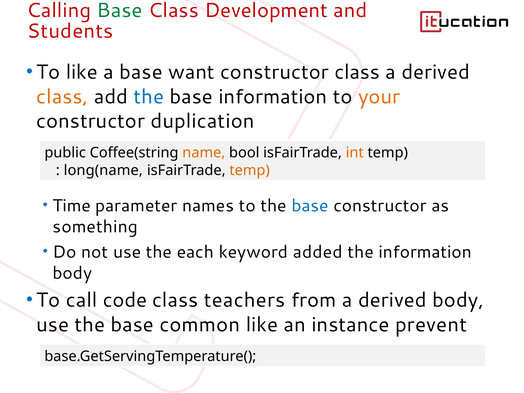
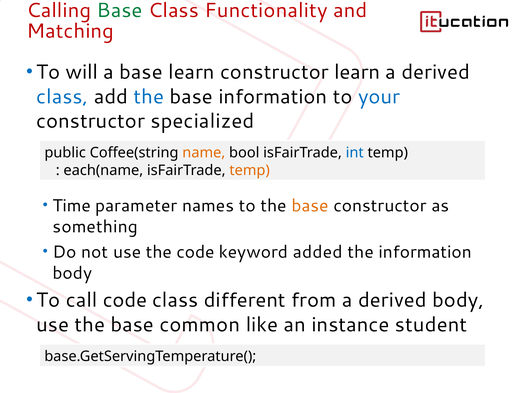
Development: Development -> Functionality
Students: Students -> Matching
To like: like -> will
base want: want -> learn
constructor class: class -> learn
class at (62, 97) colour: orange -> blue
your colour: orange -> blue
duplication: duplication -> specialized
int colour: orange -> blue
long(name: long(name -> each(name
base at (310, 206) colour: blue -> orange
the each: each -> code
teachers: teachers -> different
prevent: prevent -> student
